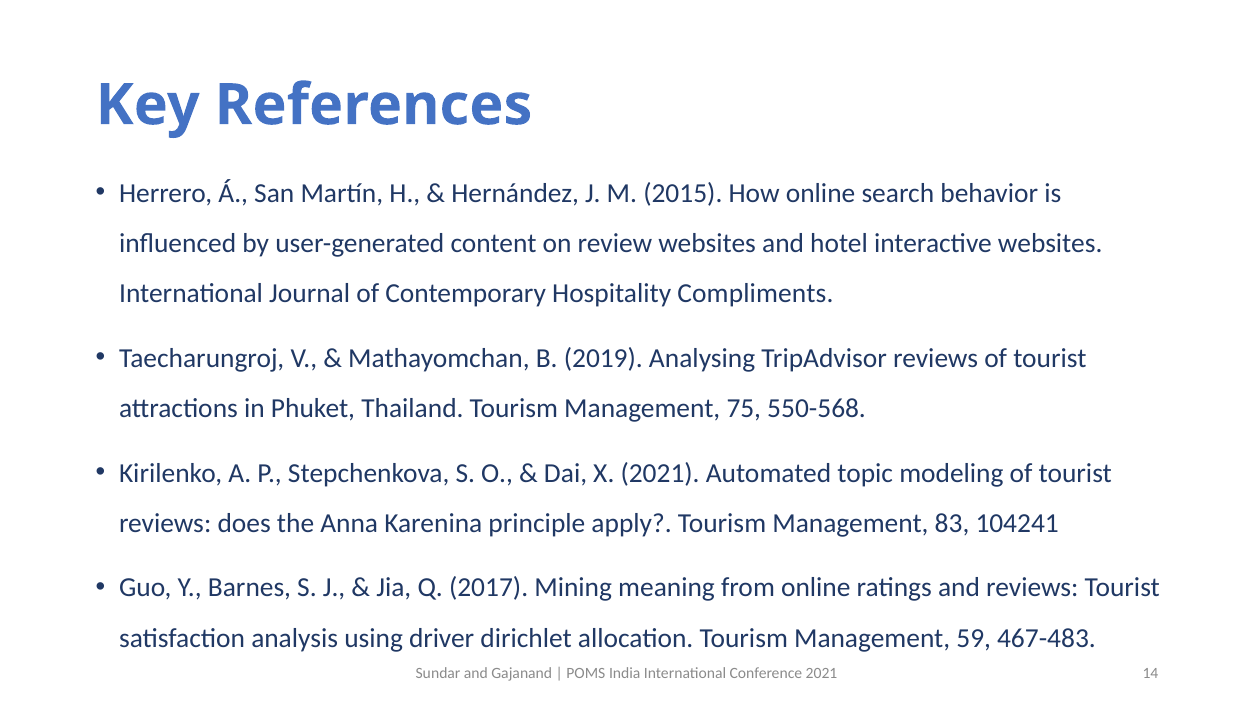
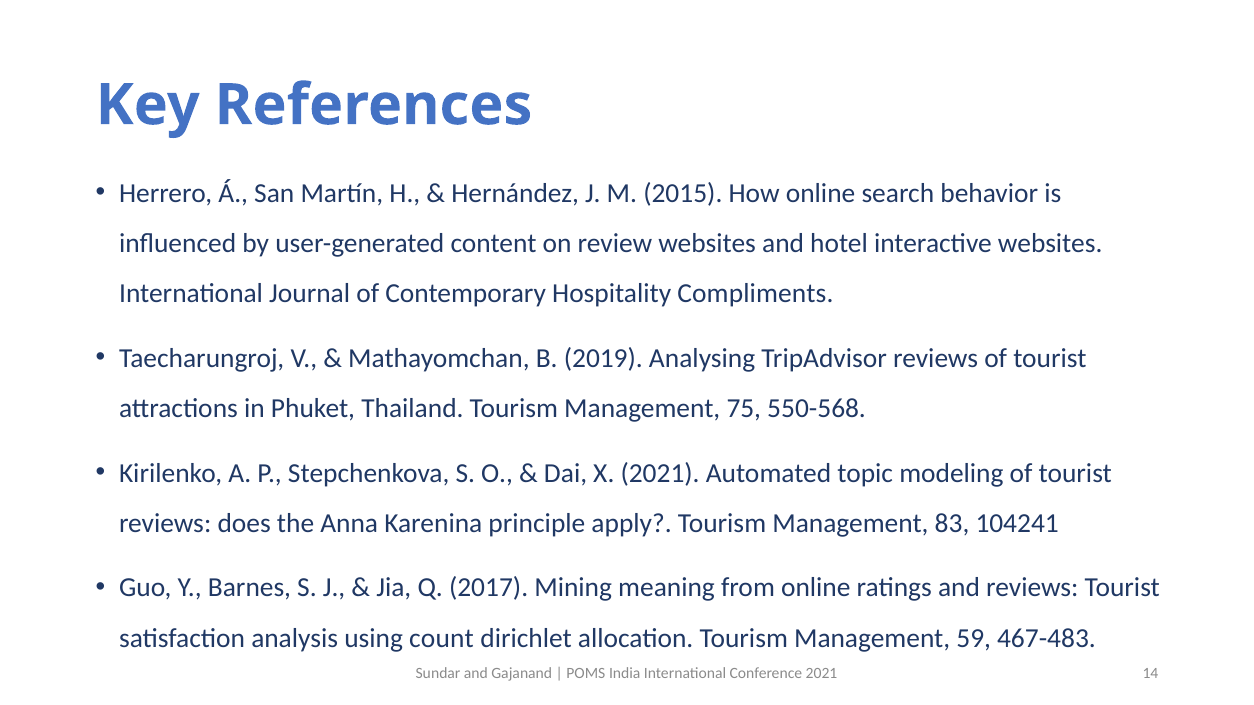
driver: driver -> count
